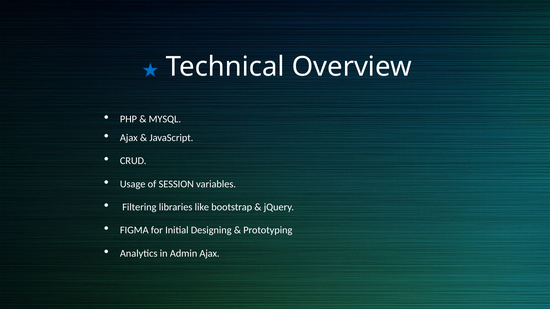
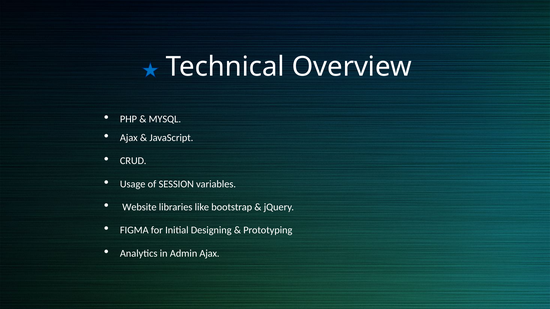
Filtering: Filtering -> Website
